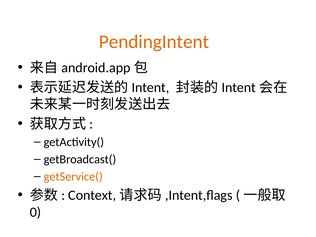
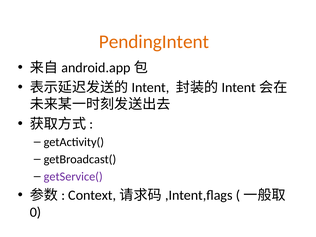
getService( colour: orange -> purple
